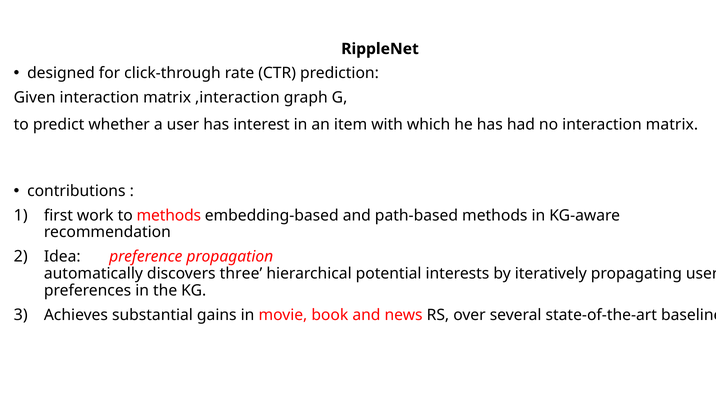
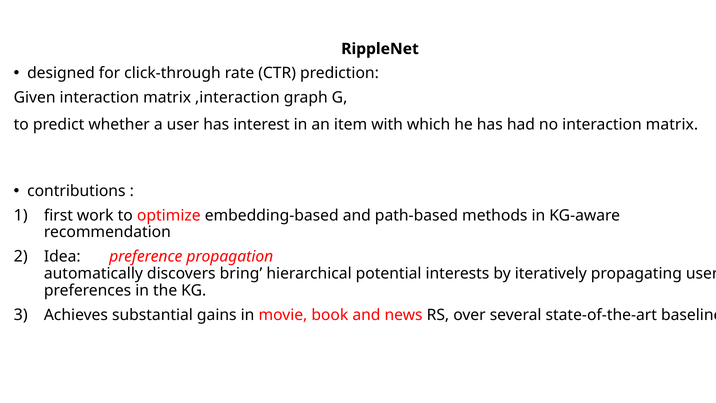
to methods: methods -> optimize
three: three -> bring
